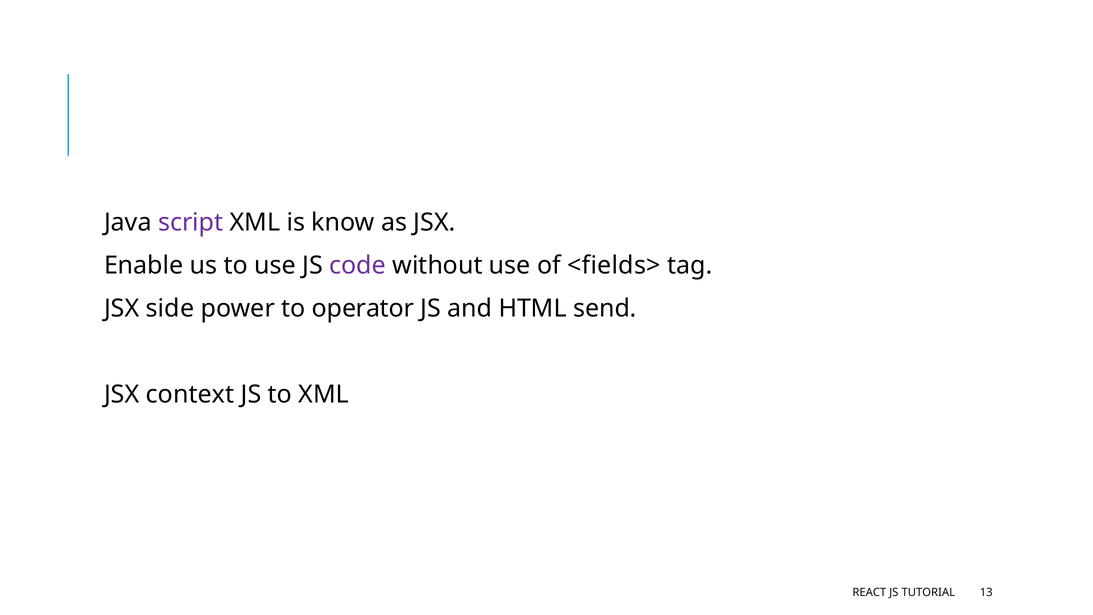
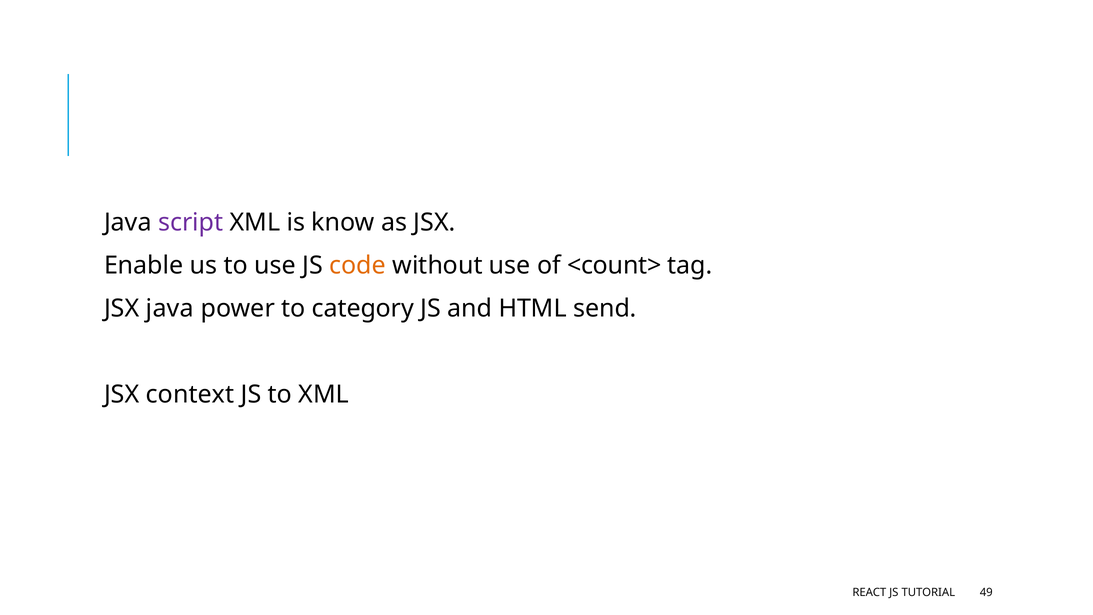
code colour: purple -> orange
<fields>: <fields> -> <count>
JSX side: side -> java
operator: operator -> category
13: 13 -> 49
